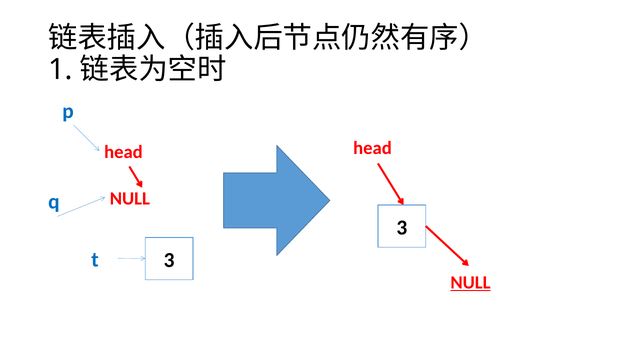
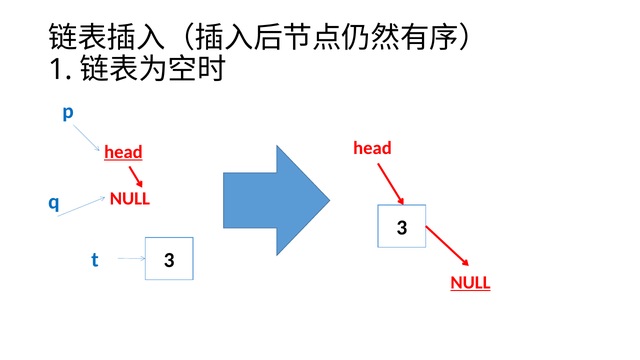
head at (123, 152) underline: none -> present
